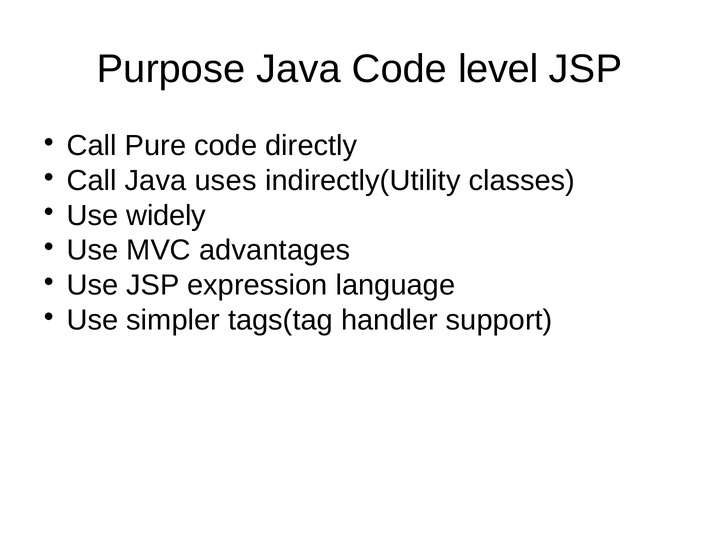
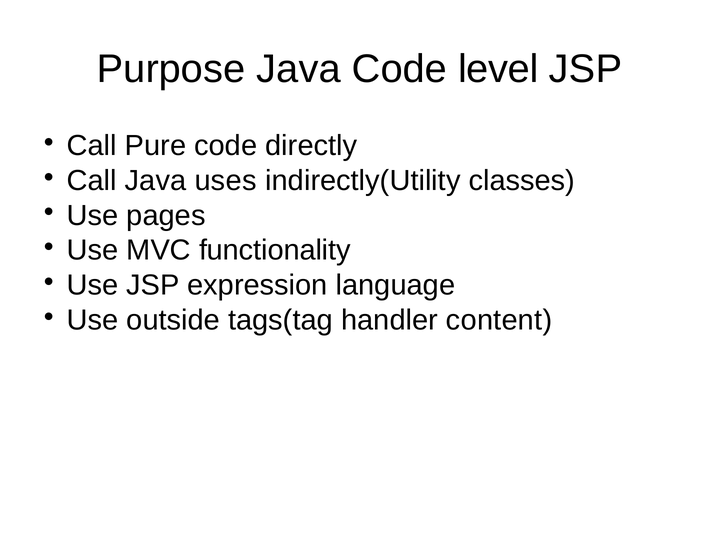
widely: widely -> pages
advantages: advantages -> functionality
simpler: simpler -> outside
support: support -> content
